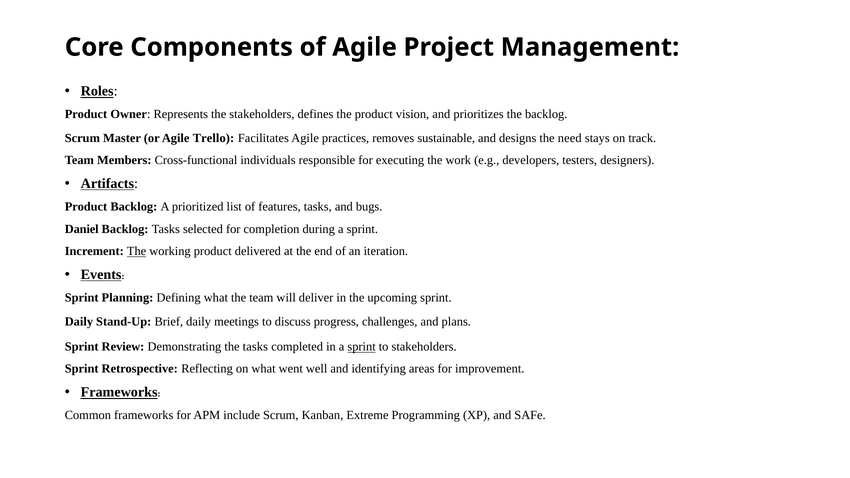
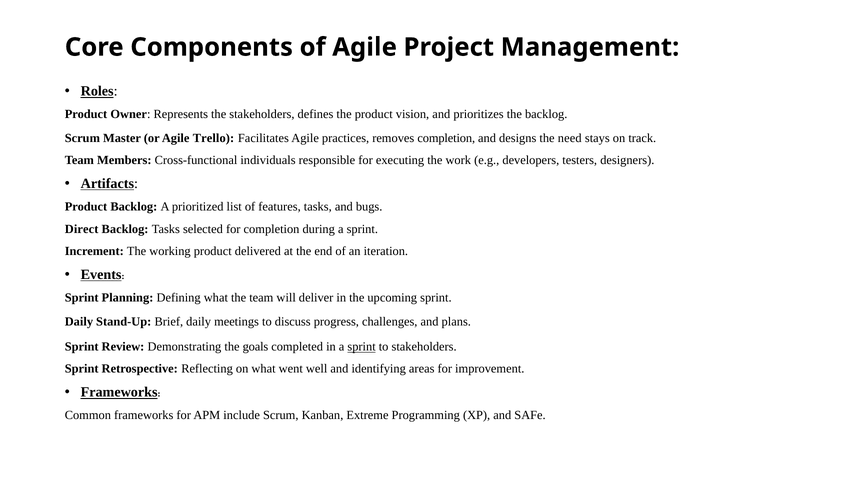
removes sustainable: sustainable -> completion
Daniel: Daniel -> Direct
The at (137, 251) underline: present -> none
the tasks: tasks -> goals
